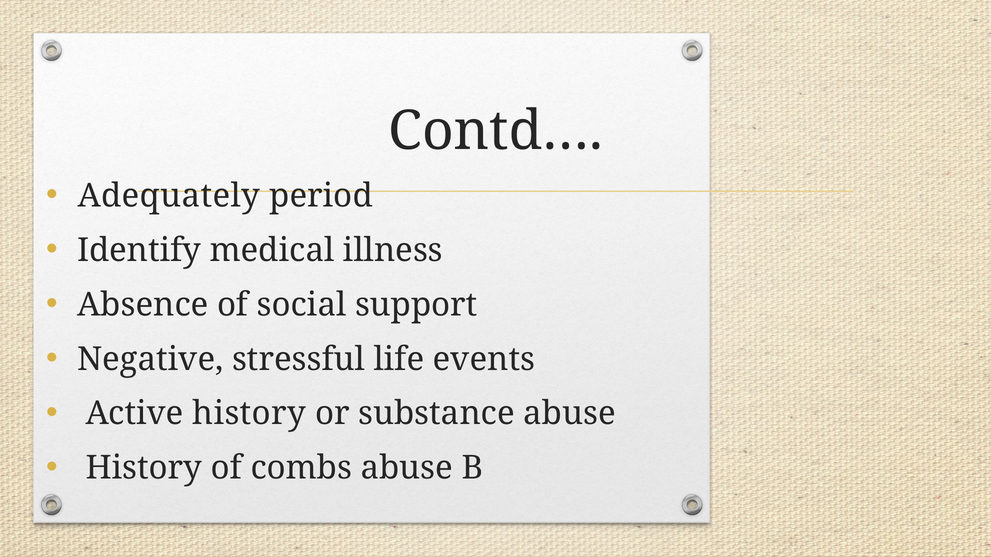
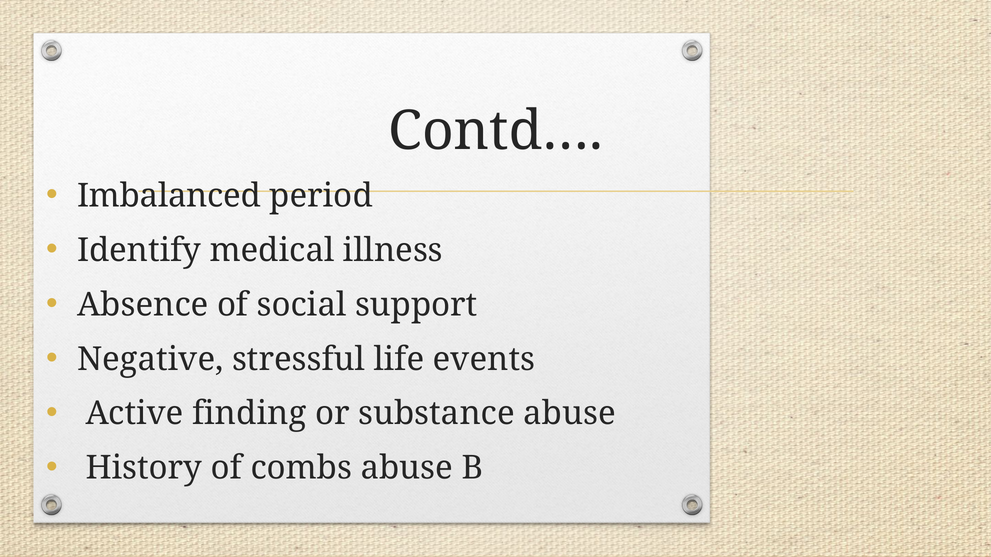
Adequately: Adequately -> Imbalanced
Active history: history -> finding
